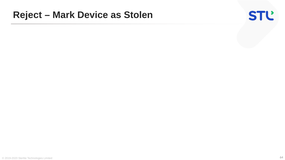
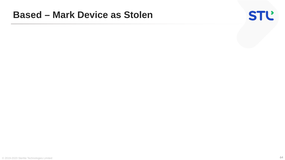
Reject: Reject -> Based
